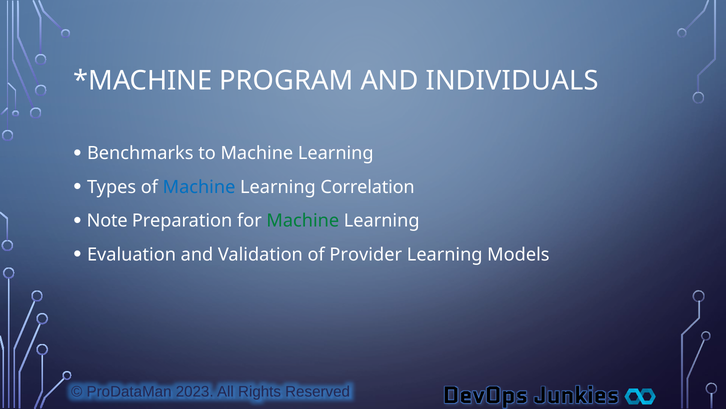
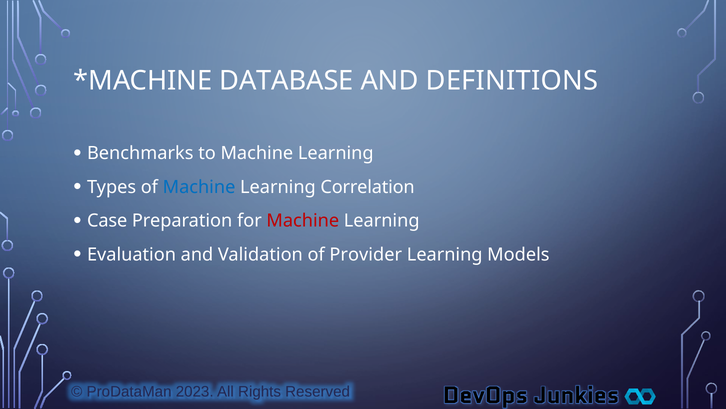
PROGRAM: PROGRAM -> DATABASE
INDIVIDUALS: INDIVIDUALS -> DEFINITIONS
Note: Note -> Case
Machine at (303, 221) colour: green -> red
